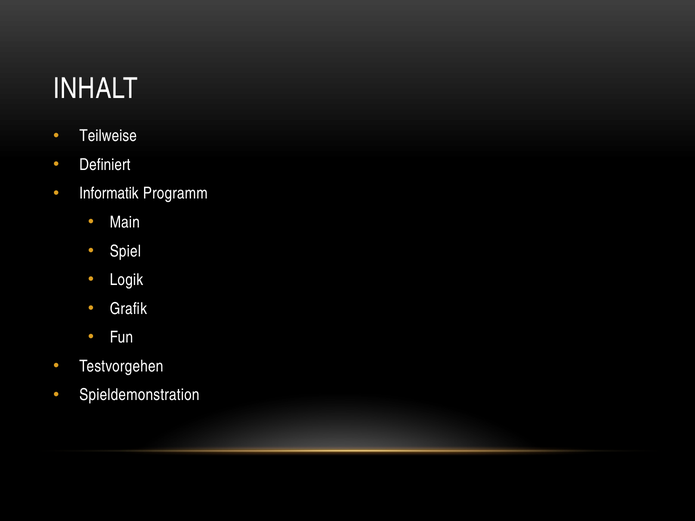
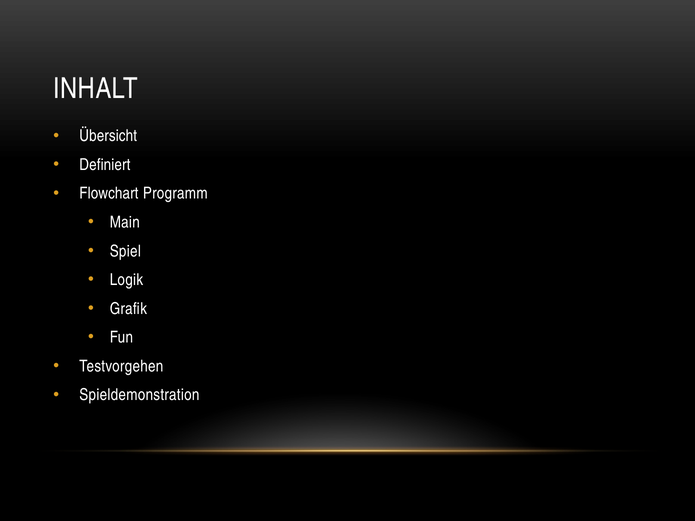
Teilweise: Teilweise -> Übersicht
Informatik: Informatik -> Flowchart
